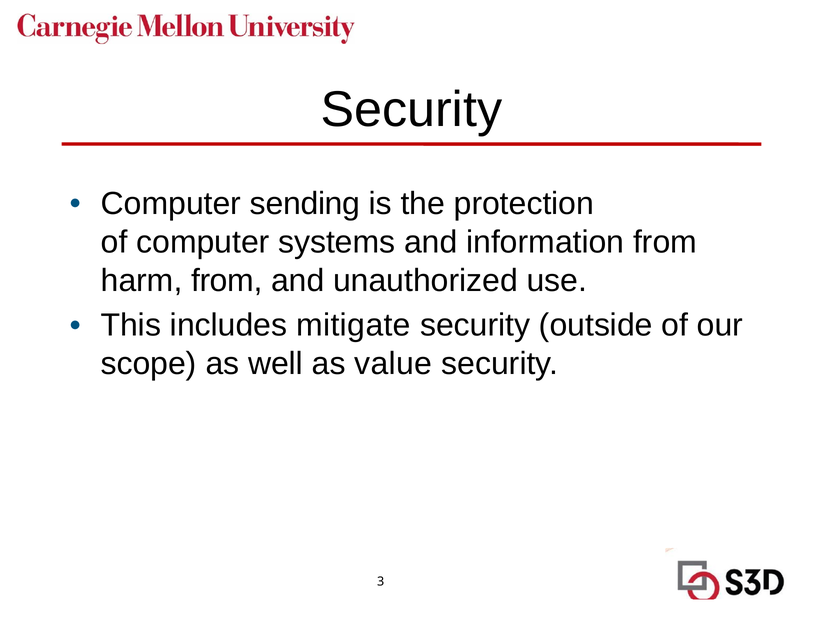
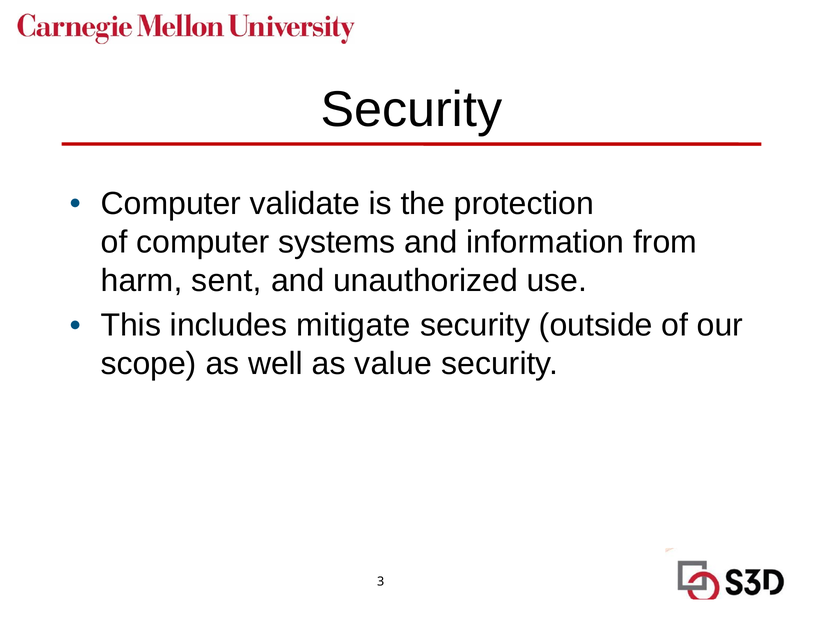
sending: sending -> validate
harm from: from -> sent
